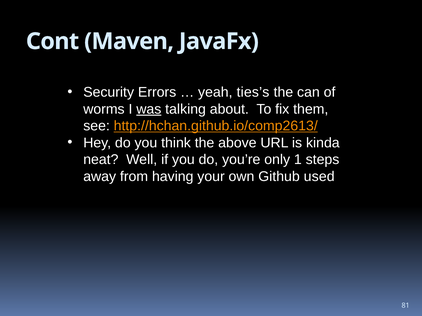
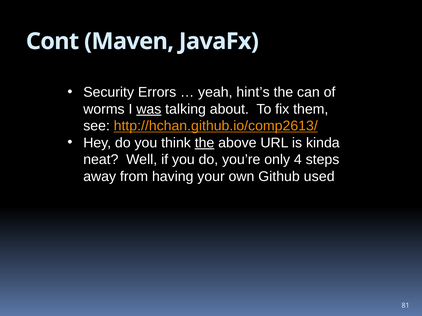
ties’s: ties’s -> hint’s
the at (205, 143) underline: none -> present
1: 1 -> 4
